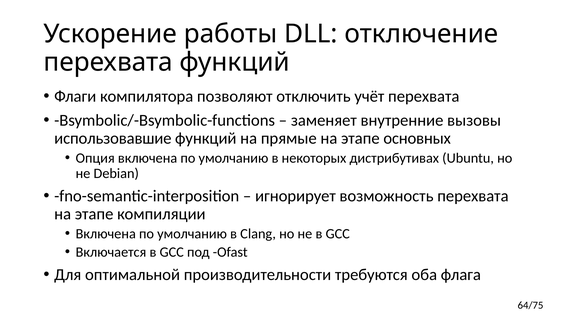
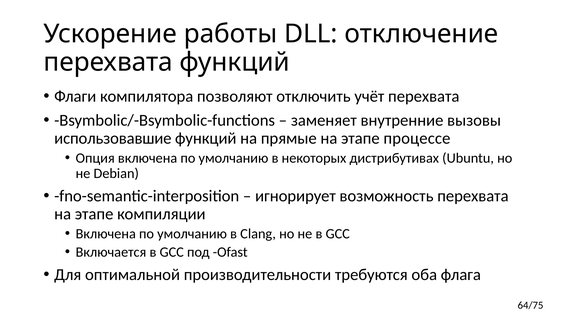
основных: основных -> процессе
